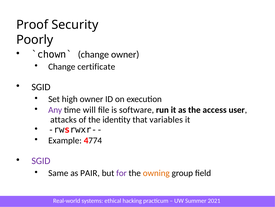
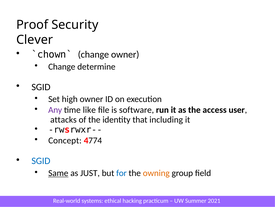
Poorly: Poorly -> Clever
certificate: certificate -> determine
will: will -> like
variables: variables -> including
Example: Example -> Concept
SGID at (41, 160) colour: purple -> blue
Same underline: none -> present
PAIR: PAIR -> JUST
for colour: purple -> blue
